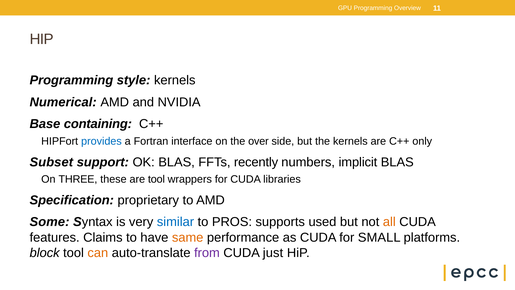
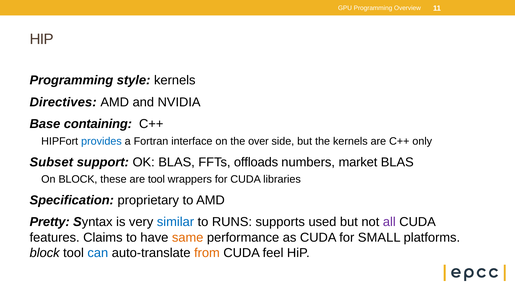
Numerical: Numerical -> Directives
recently: recently -> offloads
implicit: implicit -> market
On THREE: THREE -> BLOCK
Some: Some -> Pretty
PROS: PROS -> RUNS
all colour: orange -> purple
can colour: orange -> blue
from colour: purple -> orange
just: just -> feel
